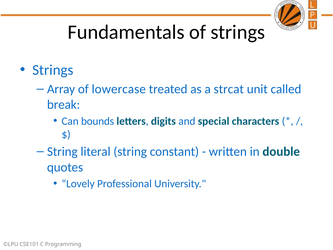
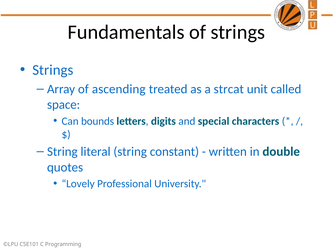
lowercase: lowercase -> ascending
break: break -> space
